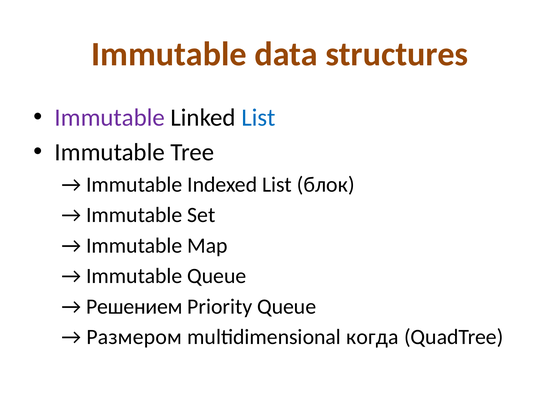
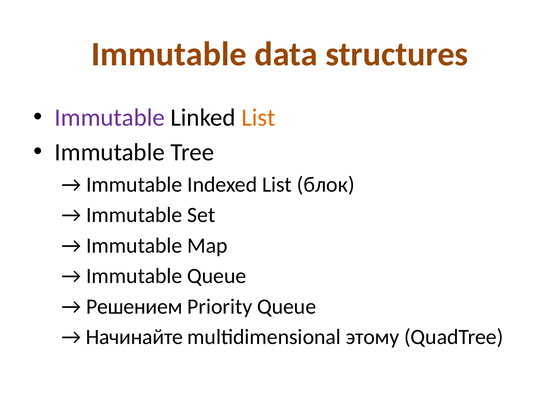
List at (258, 117) colour: blue -> orange
Размером: Размером -> Начинайте
когда: когда -> этому
